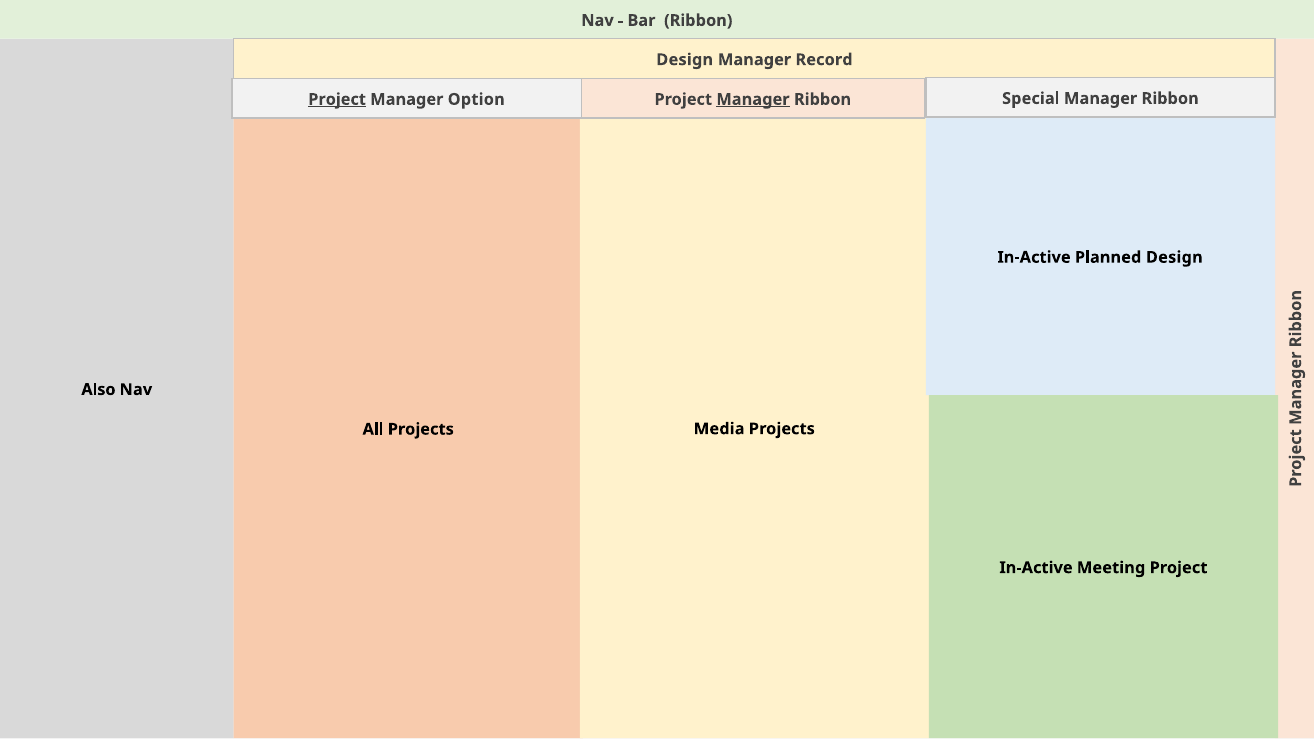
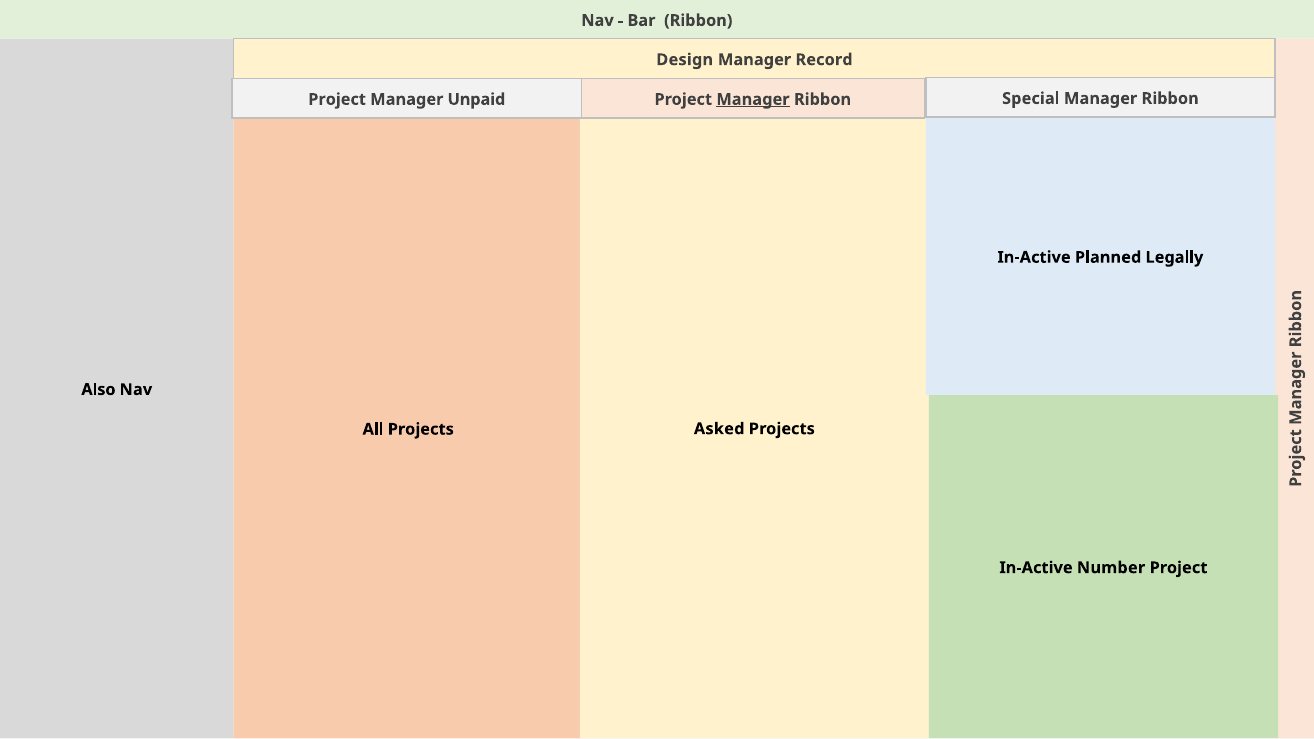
Project at (337, 99) underline: present -> none
Option: Option -> Unpaid
Planned Design: Design -> Legally
Media: Media -> Asked
Meeting: Meeting -> Number
